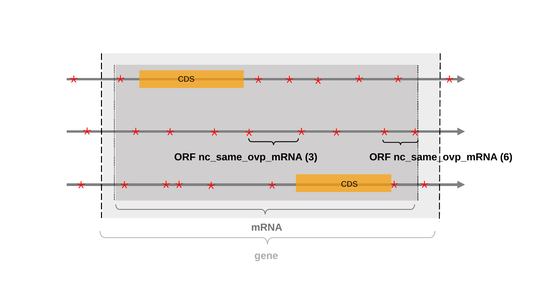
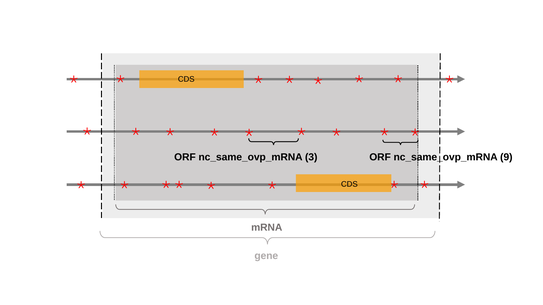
6: 6 -> 9
